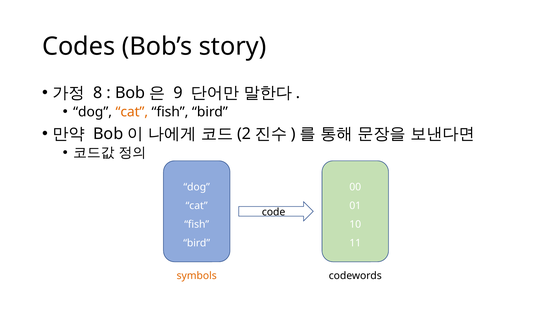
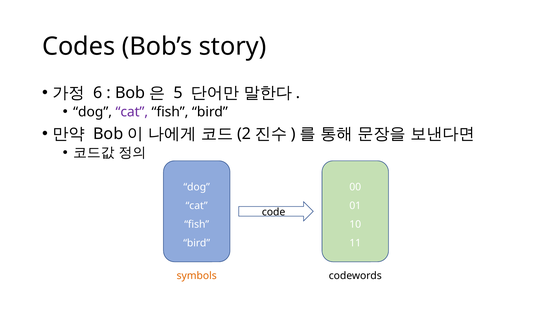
8: 8 -> 6
9: 9 -> 5
cat at (132, 112) colour: orange -> purple
